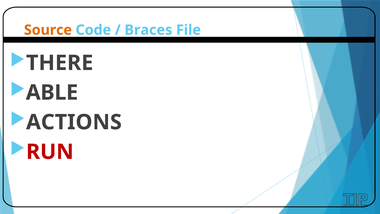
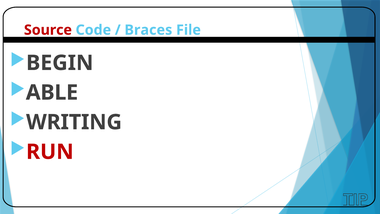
Source colour: orange -> red
THERE: THERE -> BEGIN
ACTIONS: ACTIONS -> WRITING
